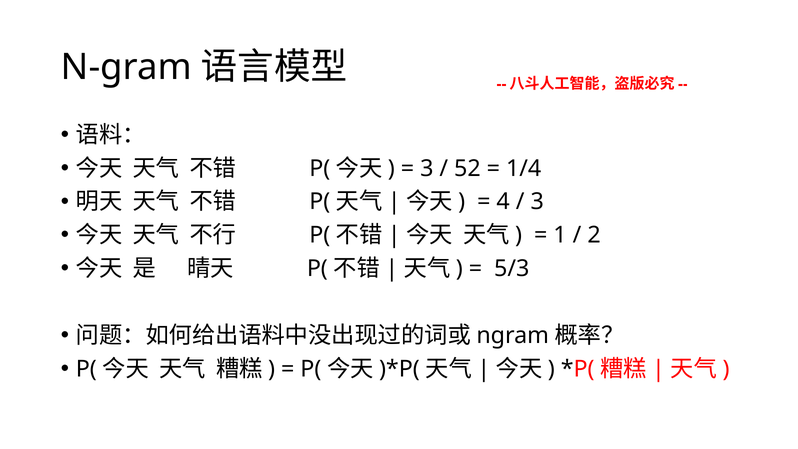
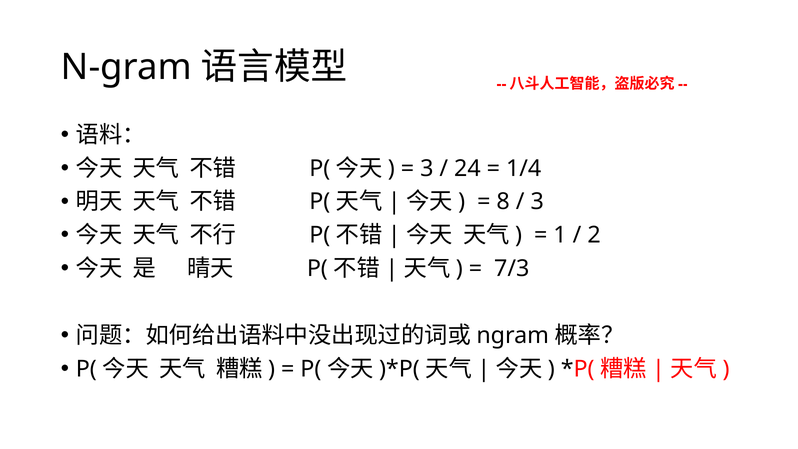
52: 52 -> 24
4: 4 -> 8
5/3: 5/3 -> 7/3
